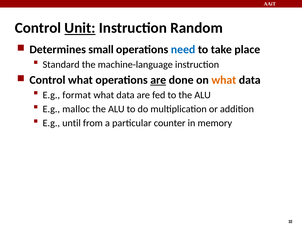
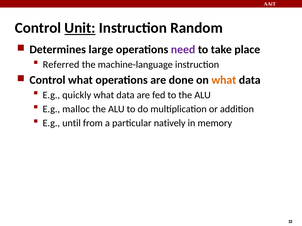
small: small -> large
need colour: blue -> purple
Standard: Standard -> Referred
are at (158, 80) underline: present -> none
format: format -> quickly
counter: counter -> natively
